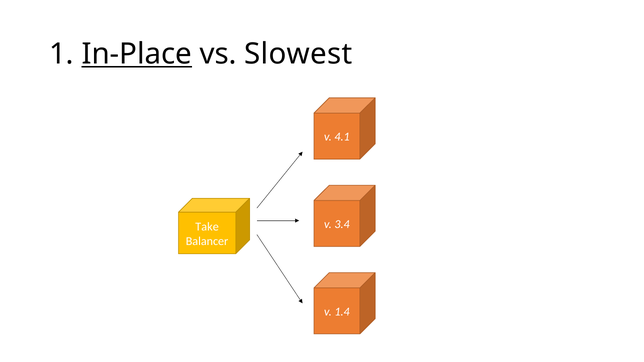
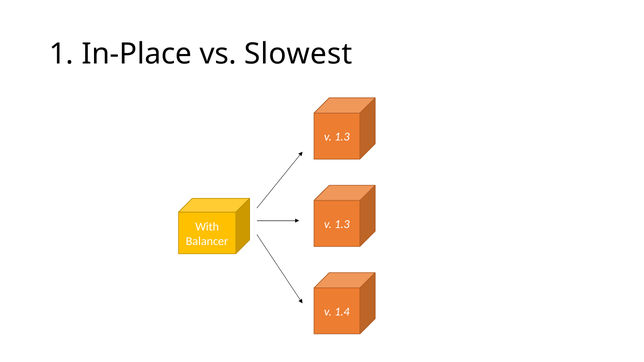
In-Place underline: present -> none
4.1 at (342, 137): 4.1 -> 1.3
3.4 at (342, 224): 3.4 -> 1.3
Take: Take -> With
